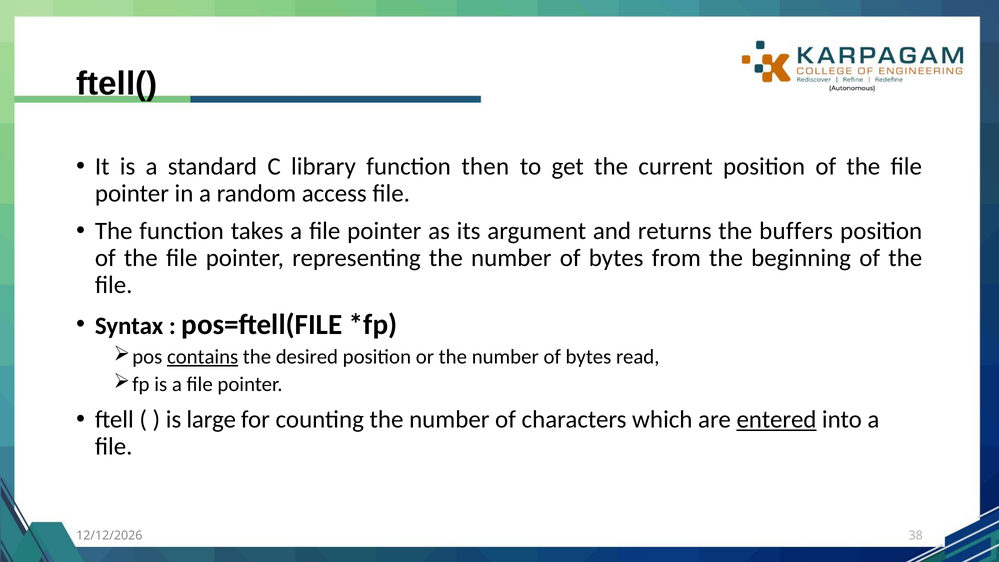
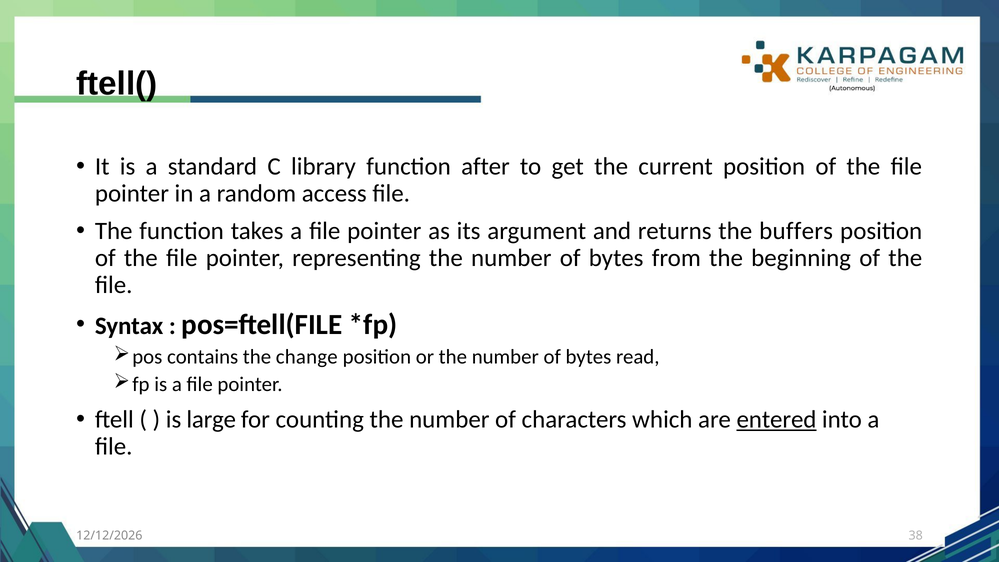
then: then -> after
contains underline: present -> none
desired: desired -> change
